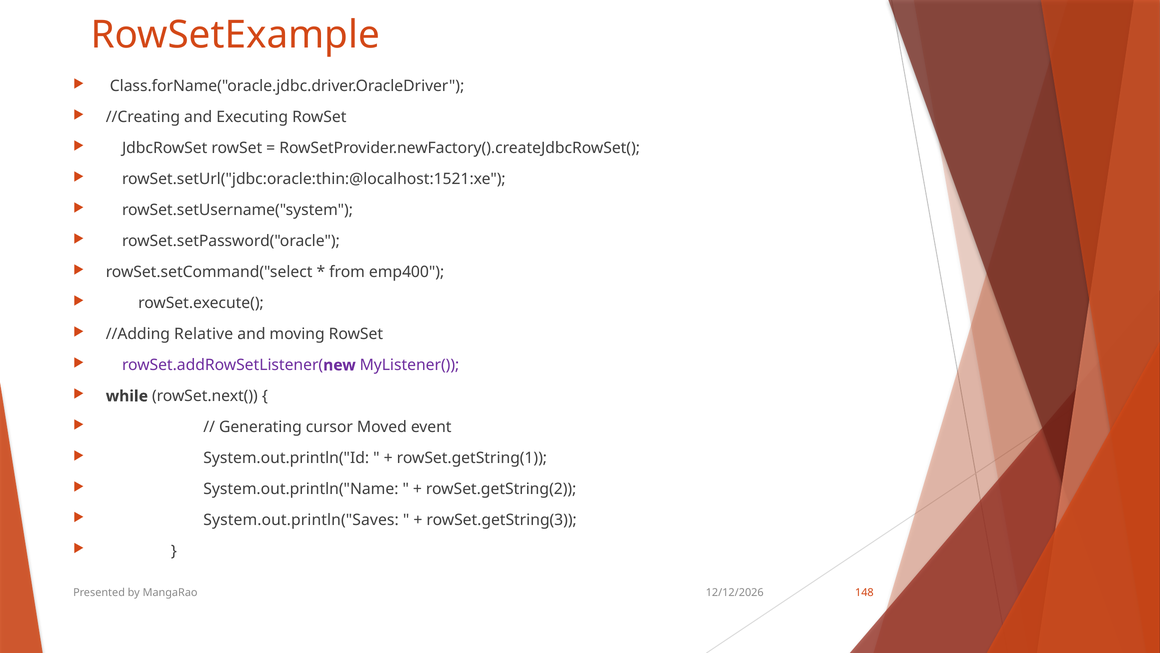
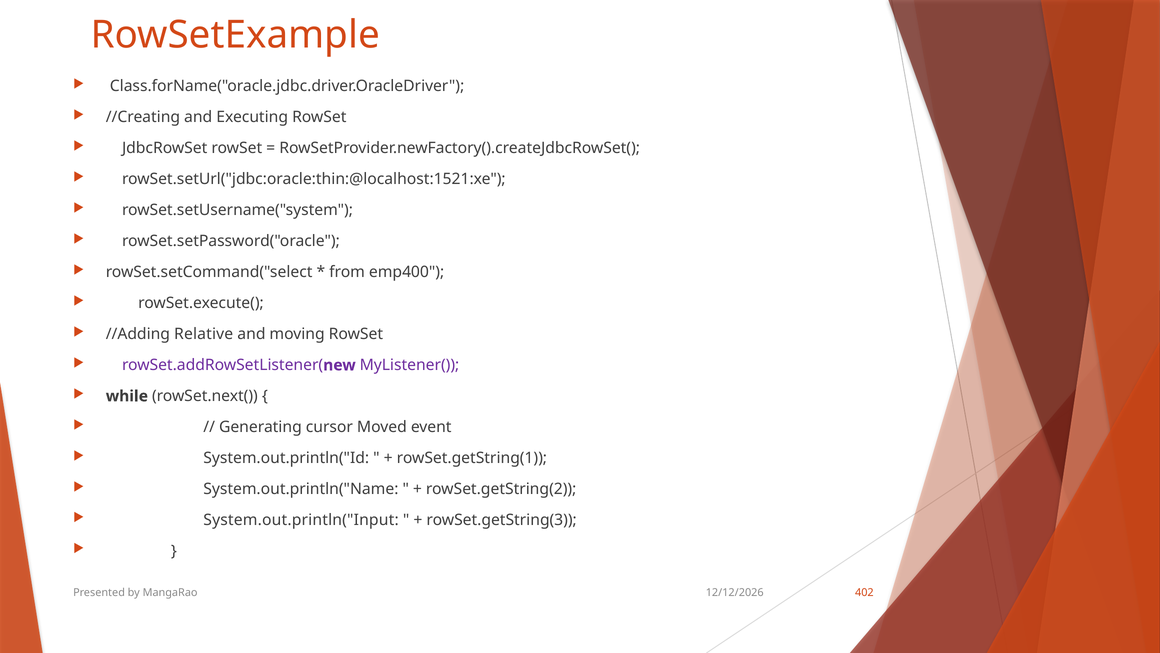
System.out.println("Saves: System.out.println("Saves -> System.out.println("Input
148: 148 -> 402
